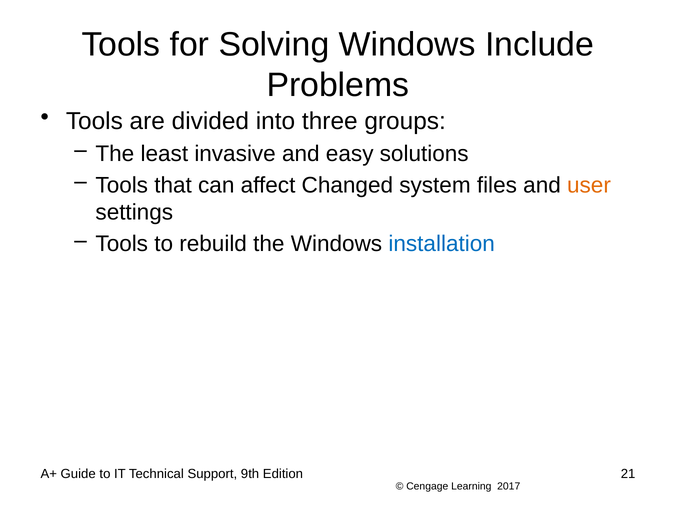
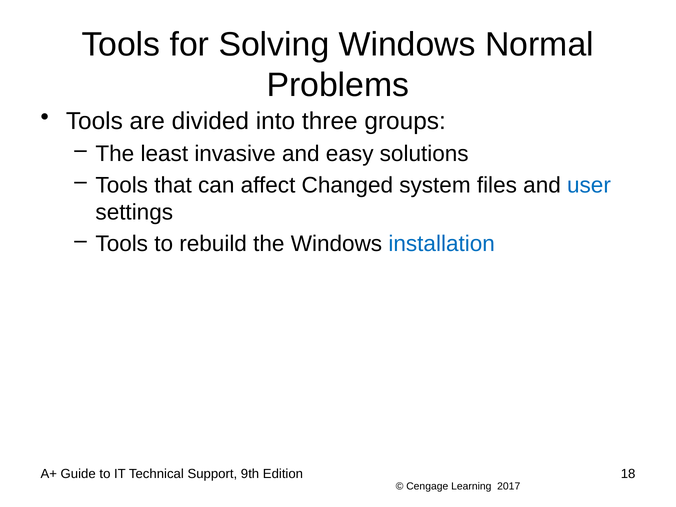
Include: Include -> Normal
user colour: orange -> blue
21: 21 -> 18
